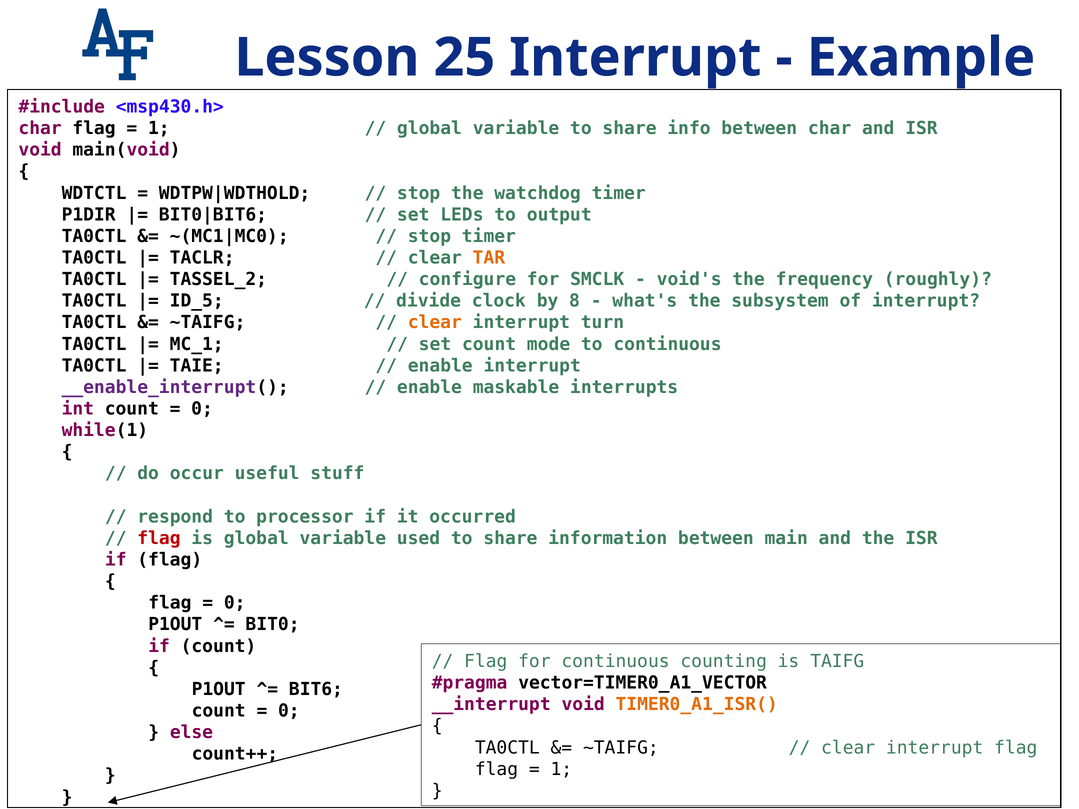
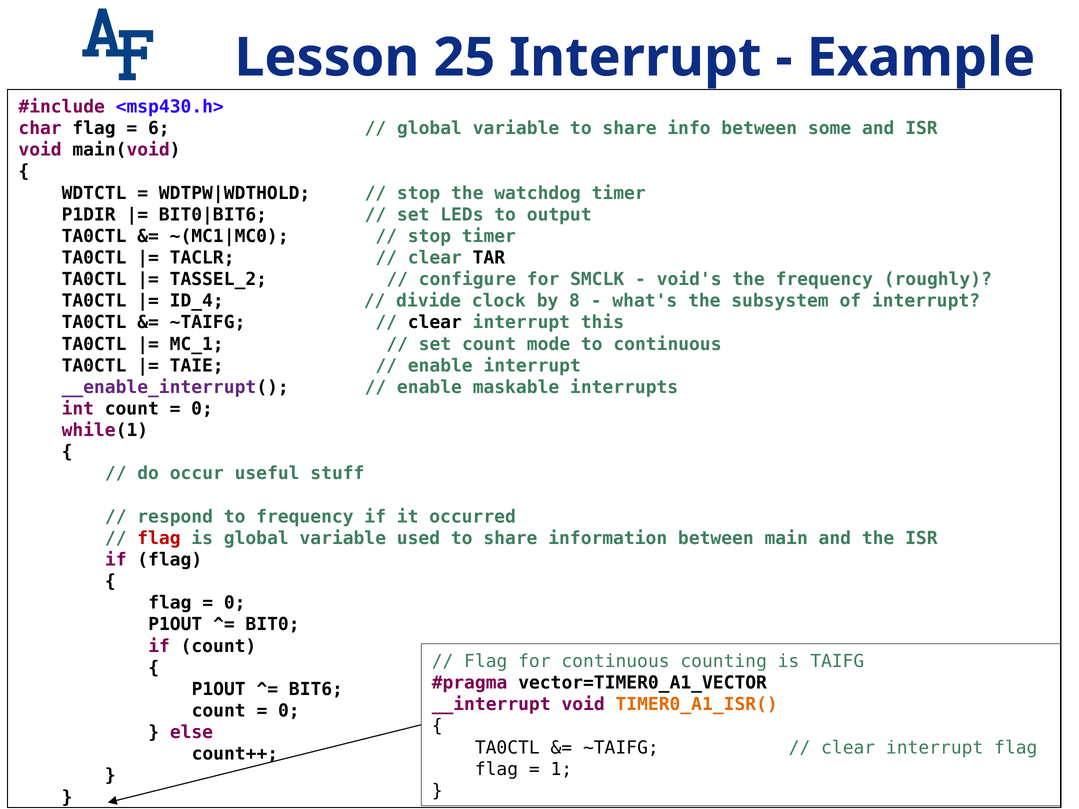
1 at (159, 128): 1 -> 6
between char: char -> some
TAR colour: orange -> black
ID_5: ID_5 -> ID_4
clear at (435, 323) colour: orange -> black
turn: turn -> this
to processor: processor -> frequency
